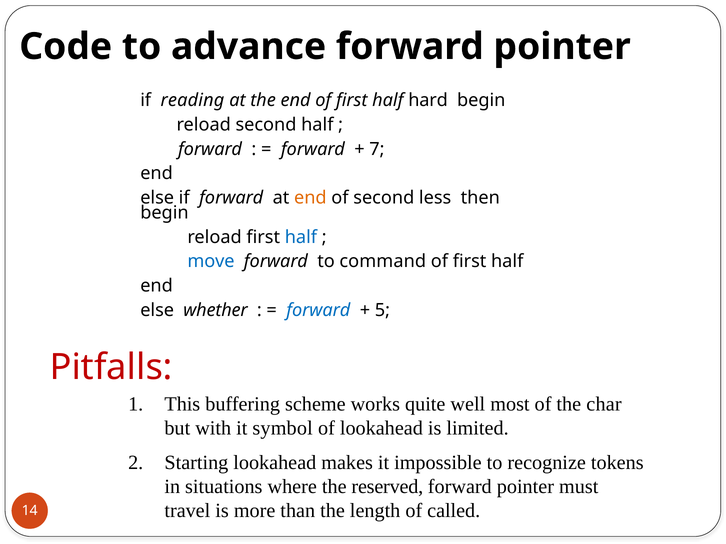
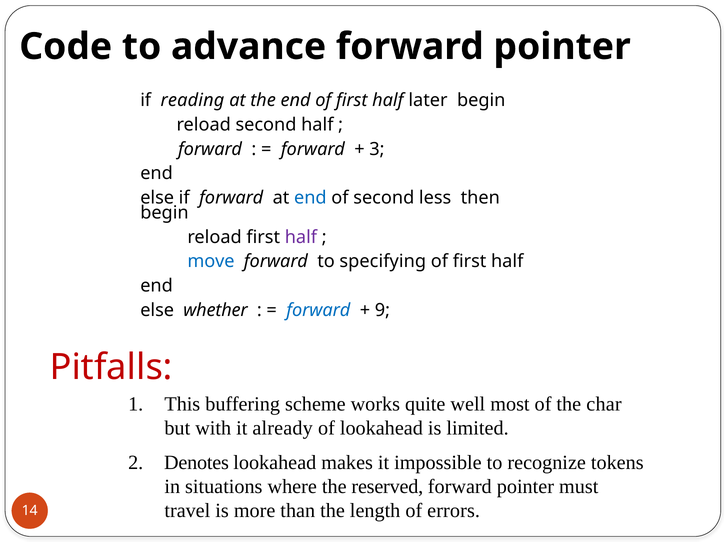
hard: hard -> later
7: 7 -> 3
end at (310, 198) colour: orange -> blue
half at (301, 237) colour: blue -> purple
command: command -> specifying
5: 5 -> 9
symbol: symbol -> already
Starting: Starting -> Denotes
called: called -> errors
